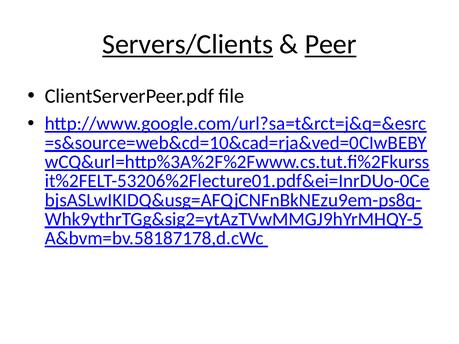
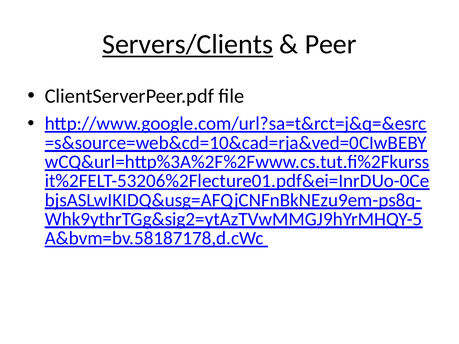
Peer underline: present -> none
